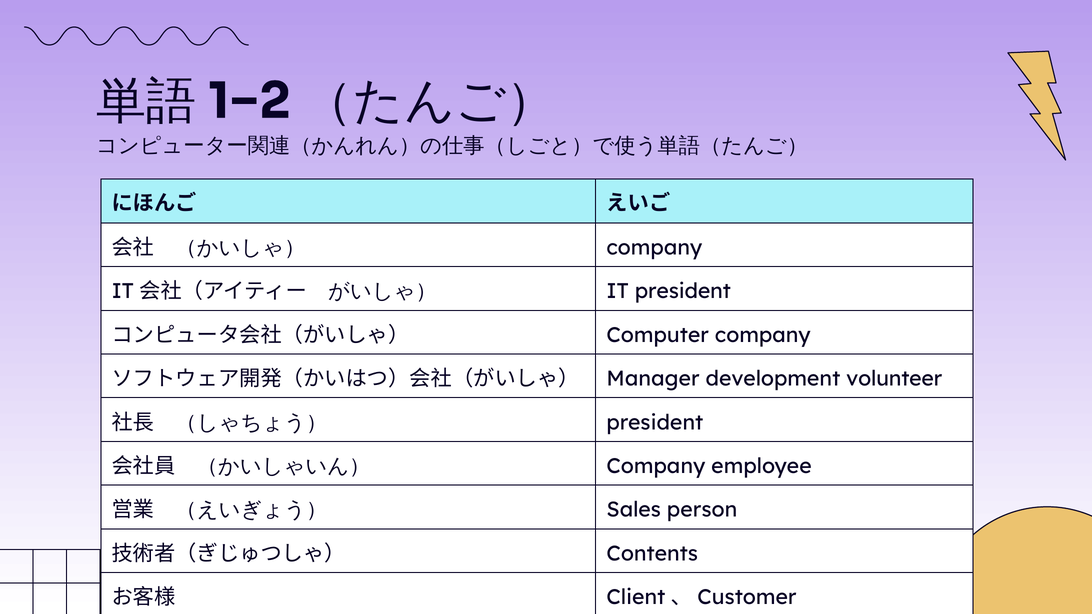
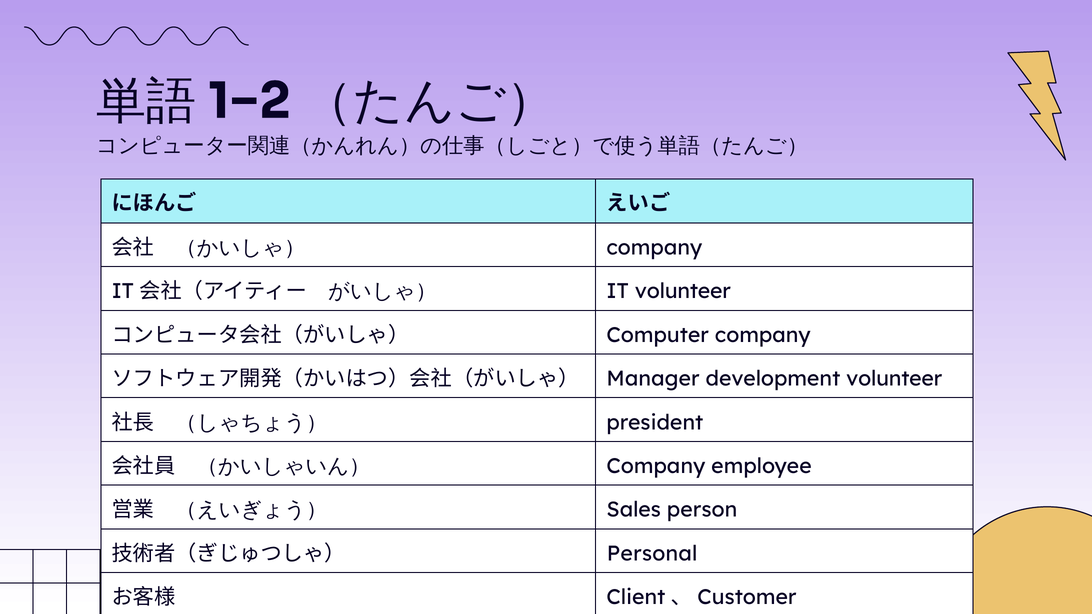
IT president: president -> volunteer
Contents: Contents -> Personal
